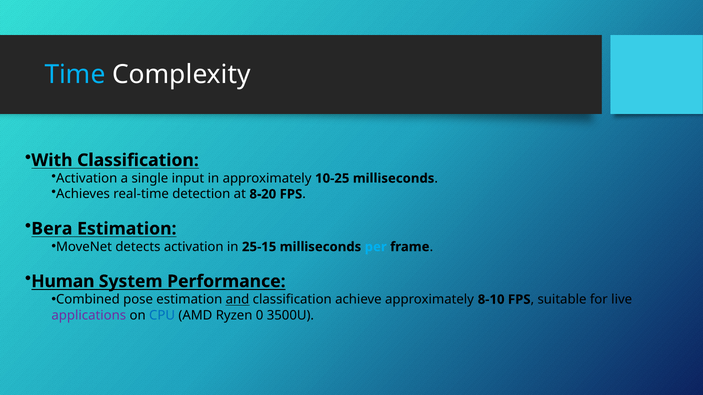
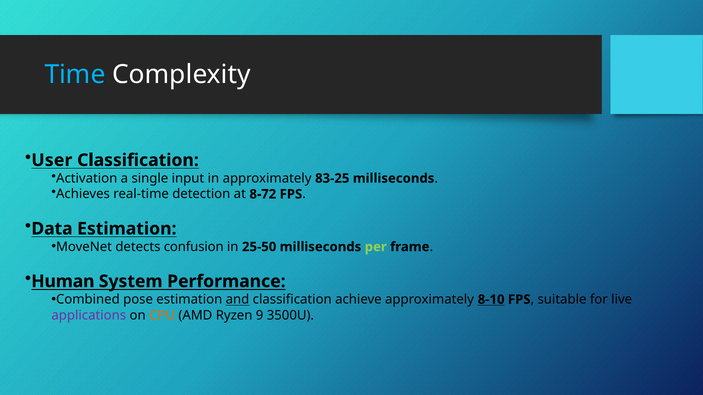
With: With -> User
10-25: 10-25 -> 83-25
8-20: 8-20 -> 8-72
Bera: Bera -> Data
detects activation: activation -> confusion
25-15: 25-15 -> 25-50
per colour: light blue -> light green
8-10 underline: none -> present
CPU colour: blue -> orange
0: 0 -> 9
